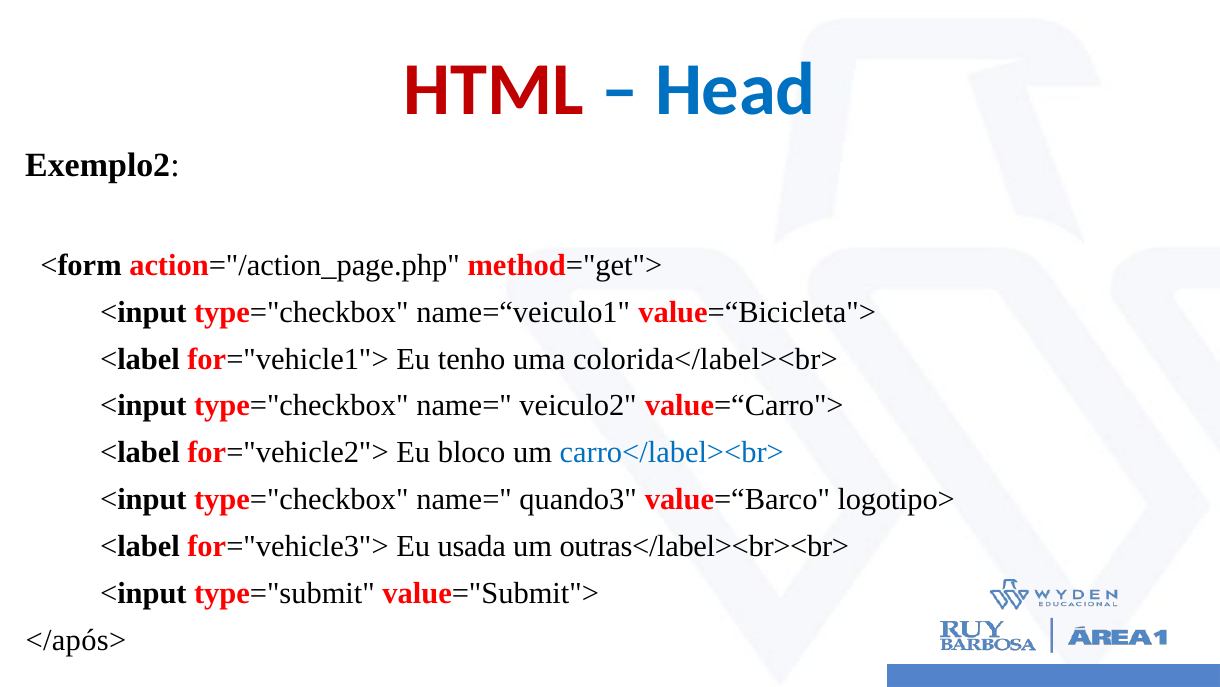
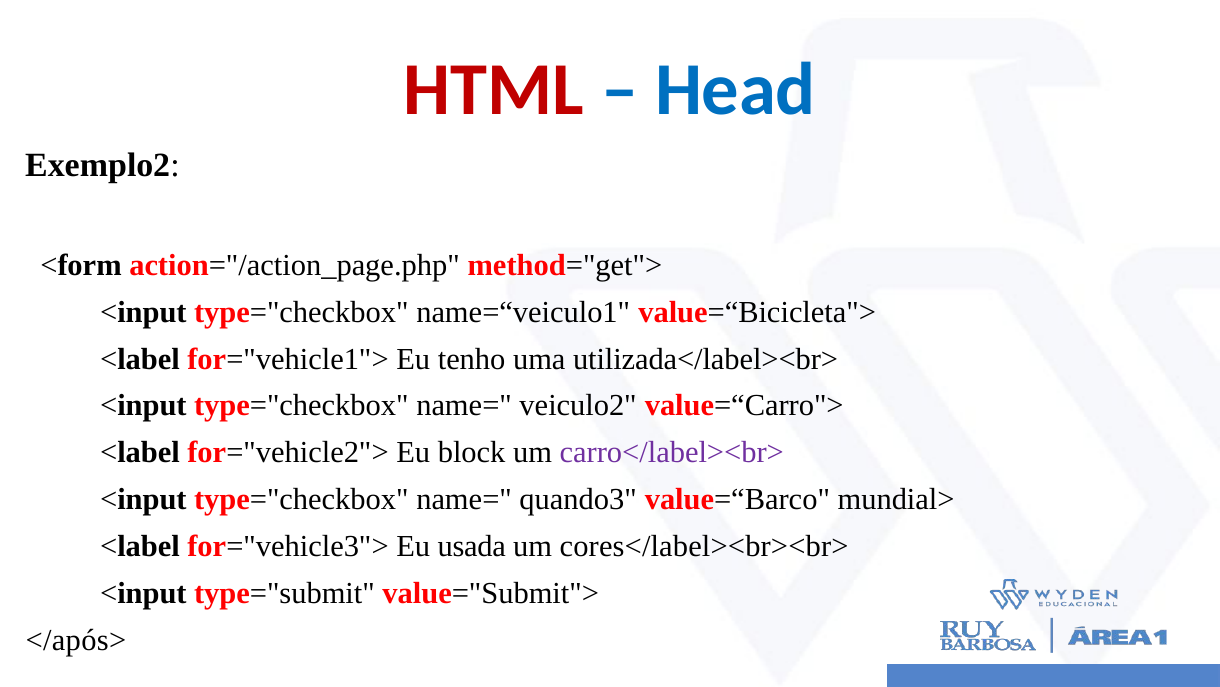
colorida</label><br>: colorida</label><br> -> utilizada</label><br>
bloco: bloco -> block
carro</label><br> colour: blue -> purple
logotipo>: logotipo> -> mundial>
outras</label><br><br>: outras</label><br><br> -> cores</label><br><br>
